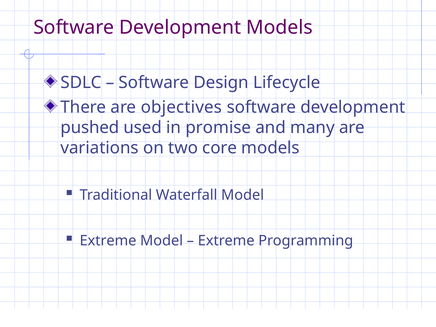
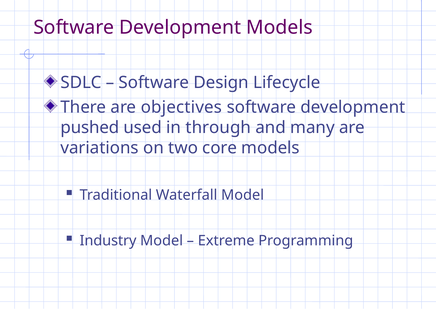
promise: promise -> through
Extreme at (108, 241): Extreme -> Industry
